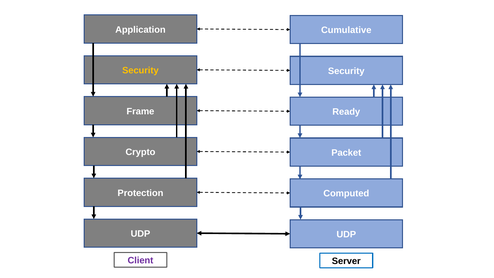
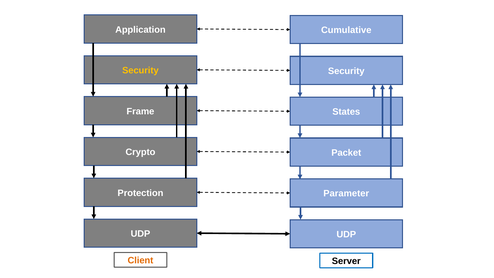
Ready: Ready -> States
Computed: Computed -> Parameter
Client colour: purple -> orange
